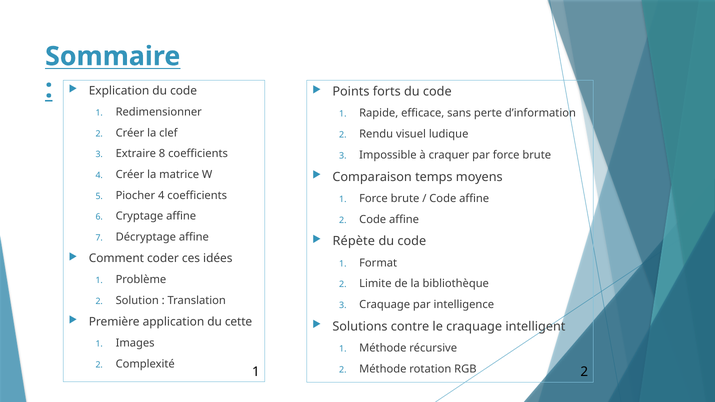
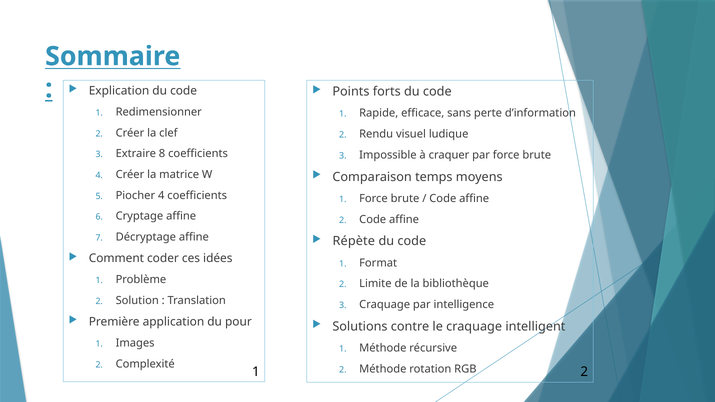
cette: cette -> pour
